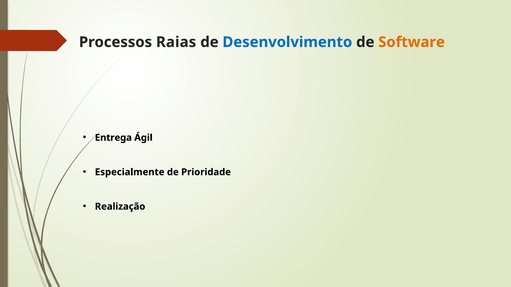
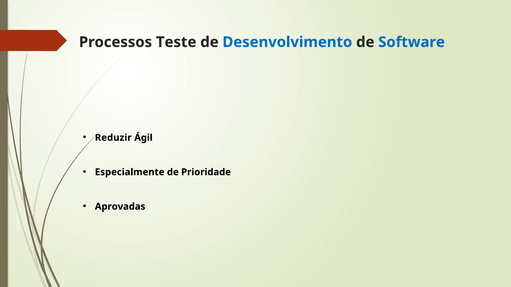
Raias: Raias -> Teste
Software colour: orange -> blue
Entrega: Entrega -> Reduzir
Realização: Realização -> Aprovadas
